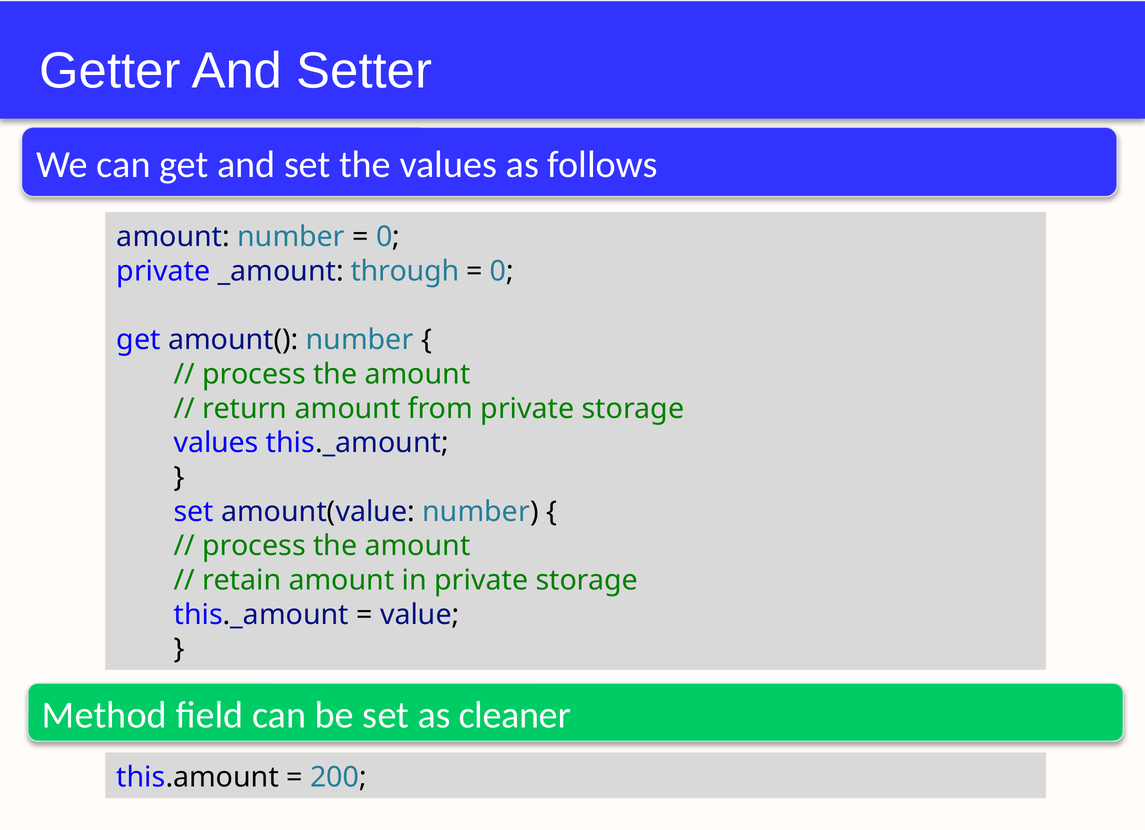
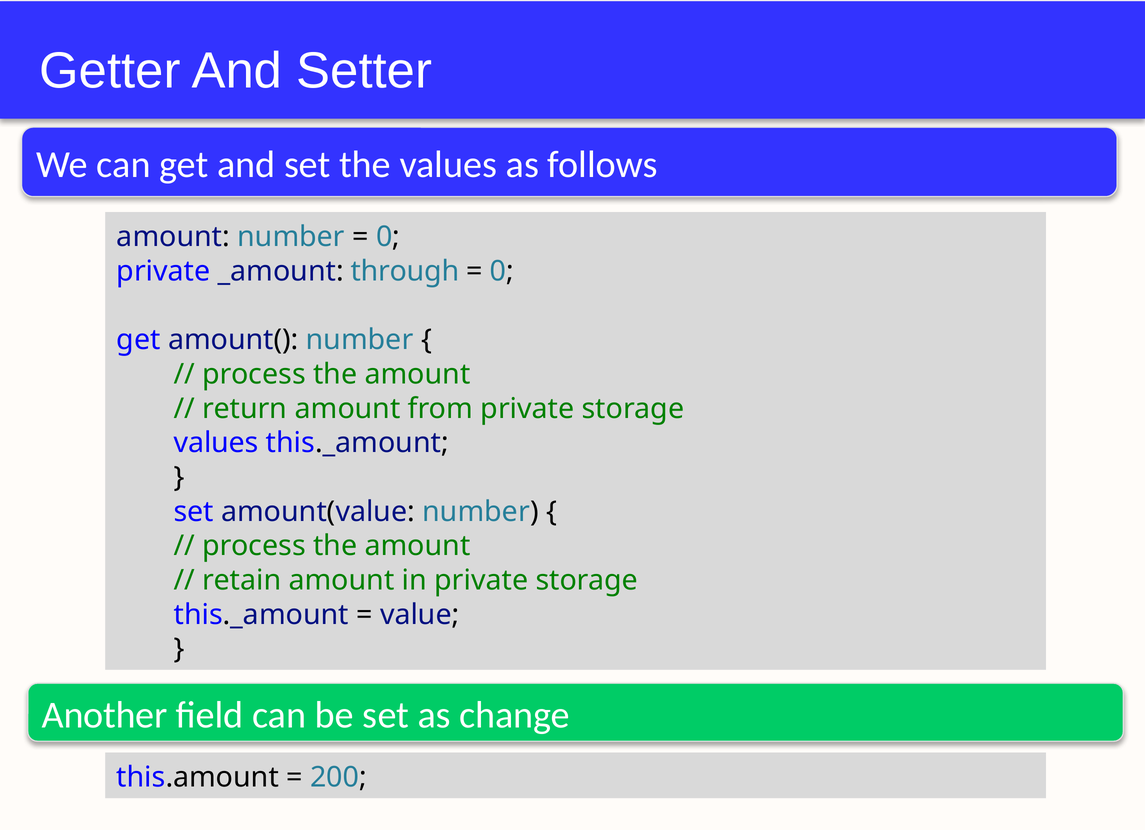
Method: Method -> Another
cleaner: cleaner -> change
